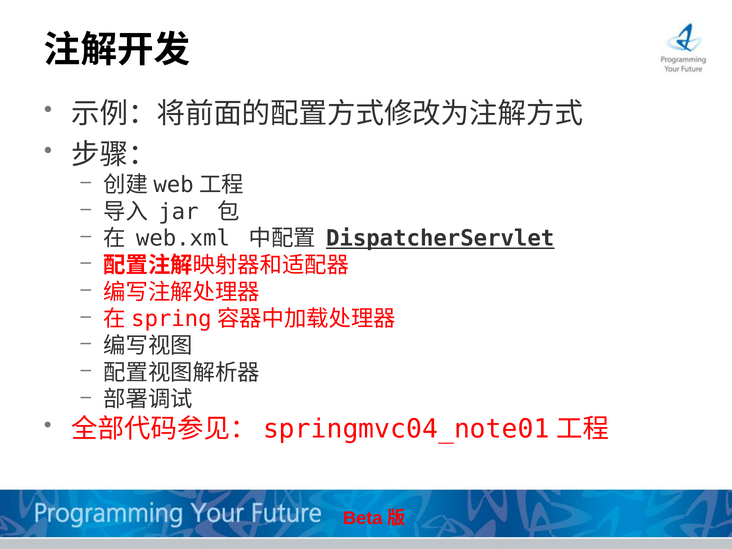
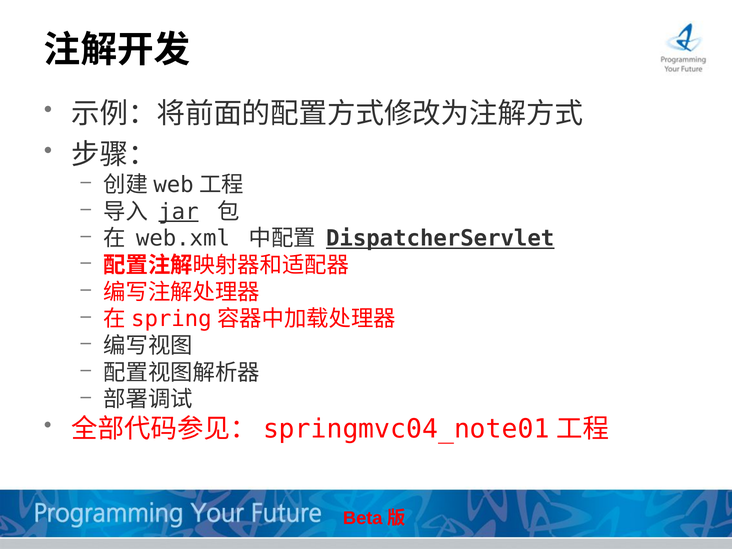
jar underline: none -> present
